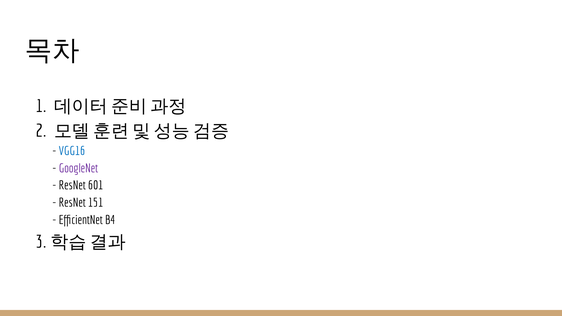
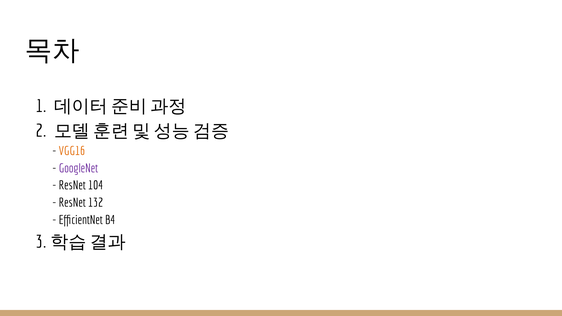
VGG16 colour: blue -> orange
601: 601 -> 104
151: 151 -> 132
